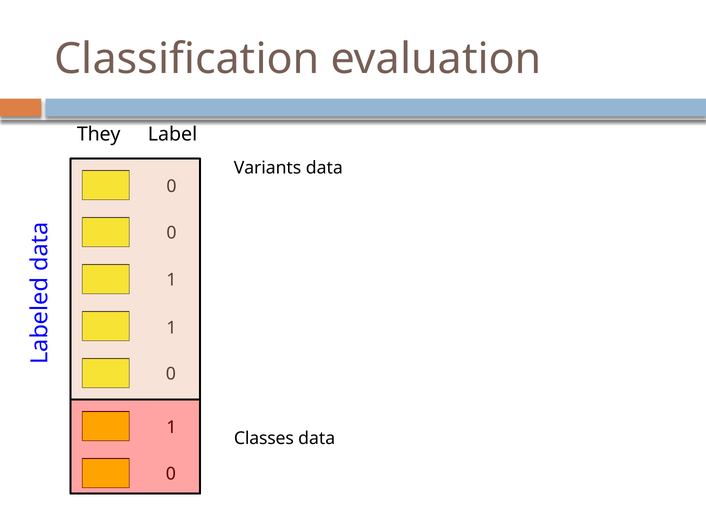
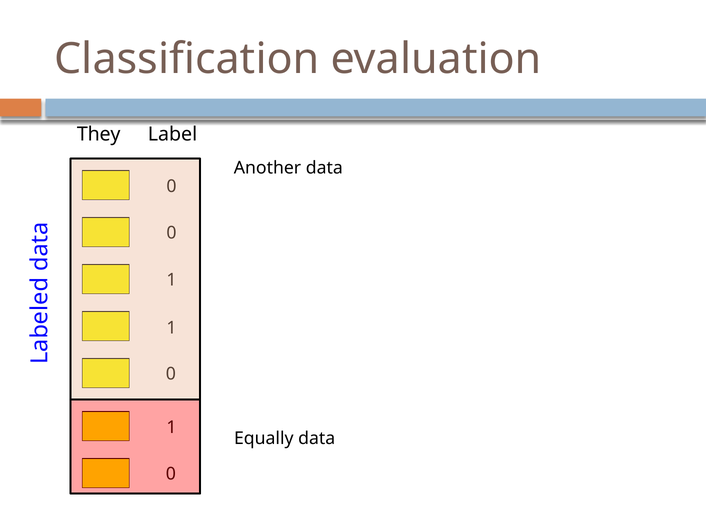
Variants: Variants -> Another
Classes: Classes -> Equally
